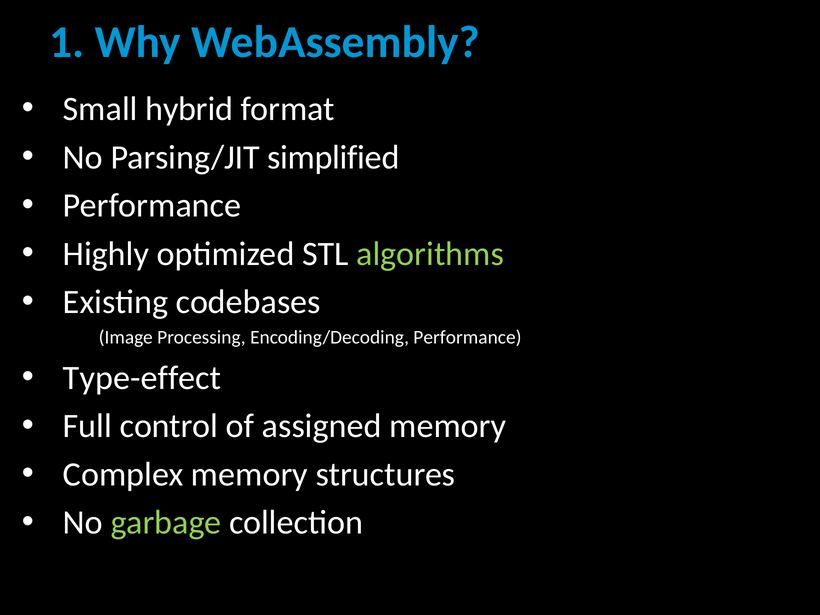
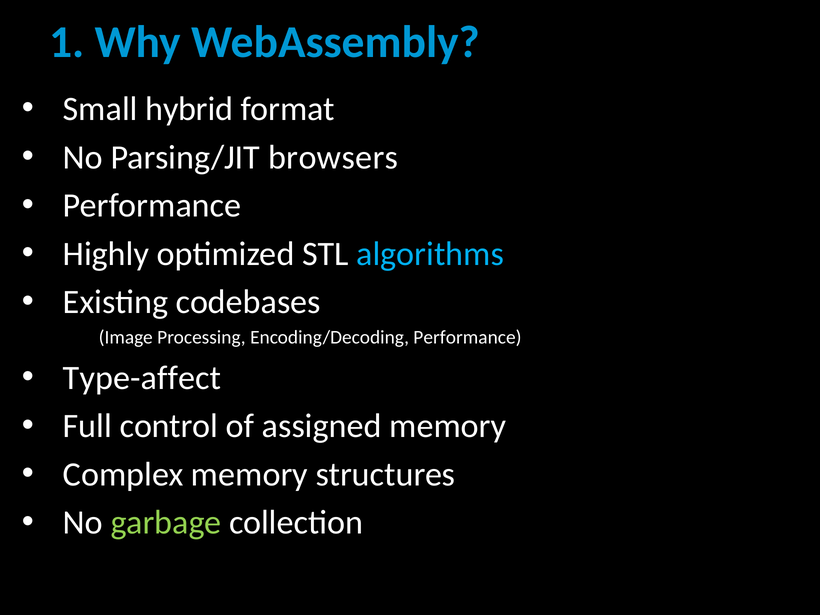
simplified: simplified -> browsers
algorithms colour: light green -> light blue
Type-effect: Type-effect -> Type-affect
